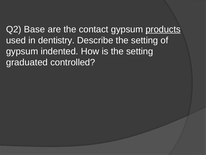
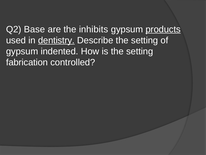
contact: contact -> inhibits
dentistry underline: none -> present
graduated: graduated -> fabrication
